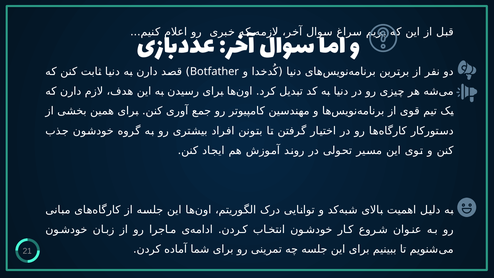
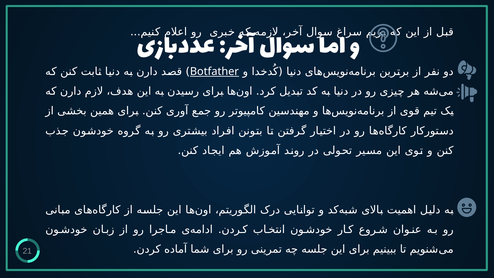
Botfather underline: none -> present
